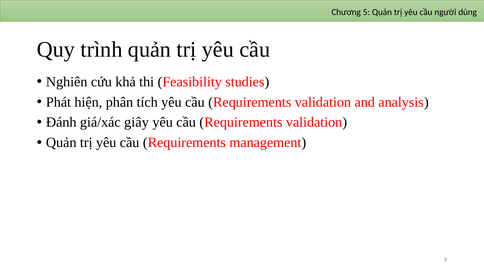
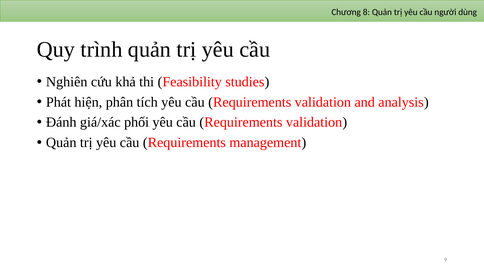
5: 5 -> 8
giây: giây -> phối
